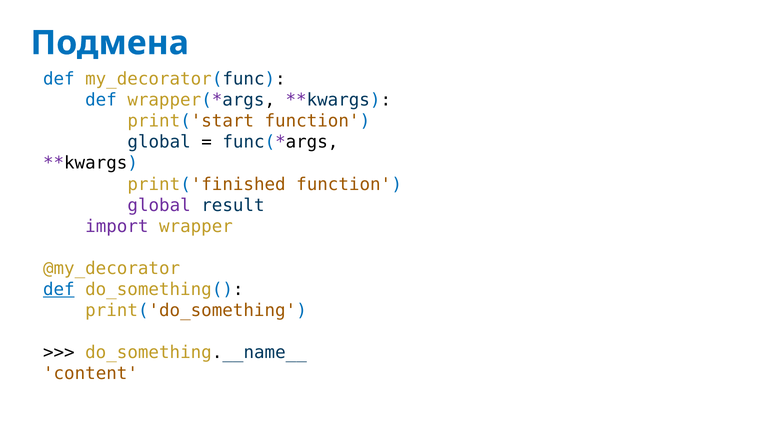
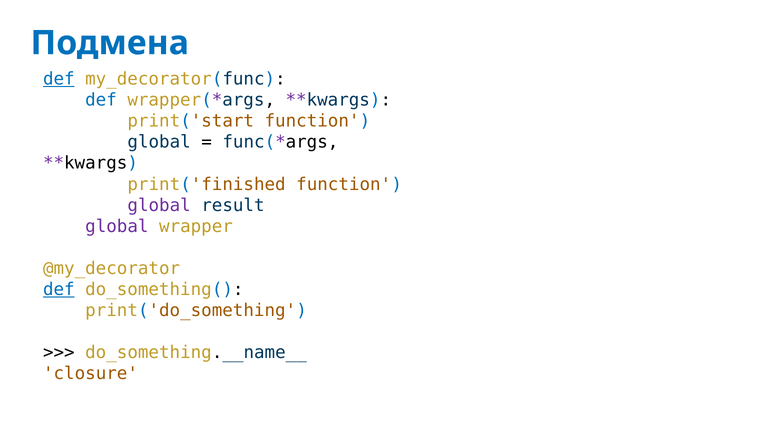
def at (59, 79) underline: none -> present
import at (117, 226): import -> global
content: content -> closure
